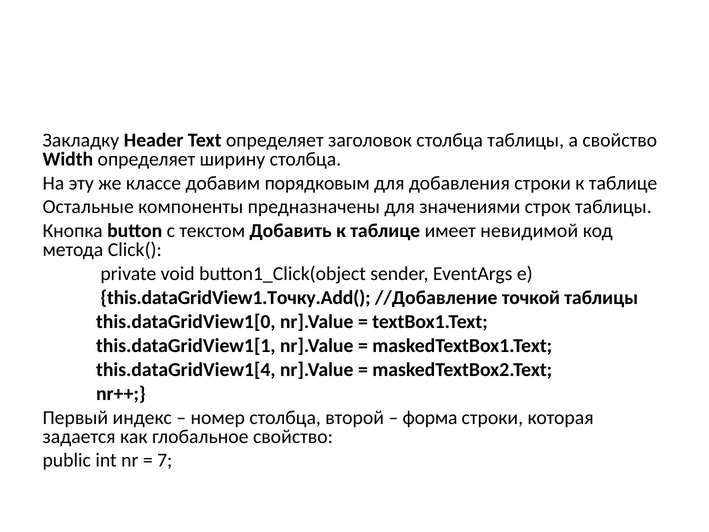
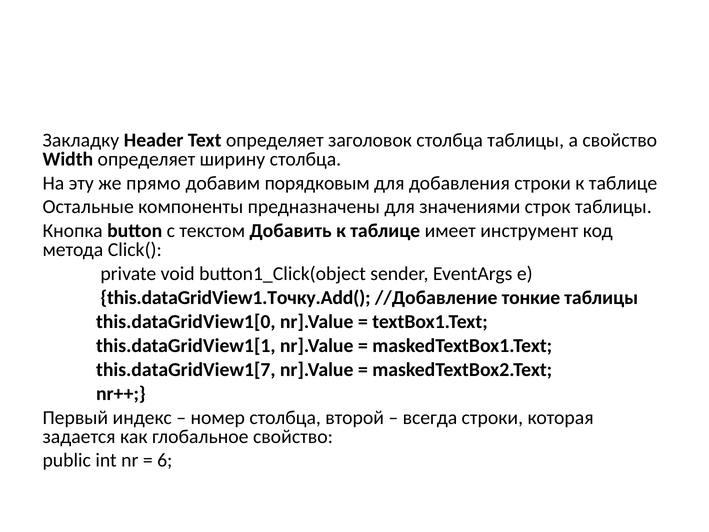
классе: классе -> прямо
невидимой: невидимой -> инструмент
точкой: точкой -> тонкие
this.dataGridView1[4: this.dataGridView1[4 -> this.dataGridView1[7
форма: форма -> всегда
7: 7 -> 6
